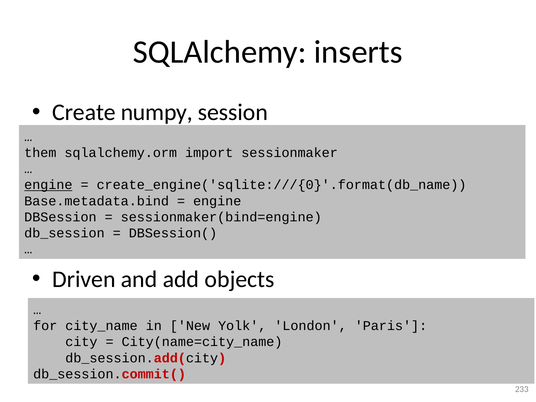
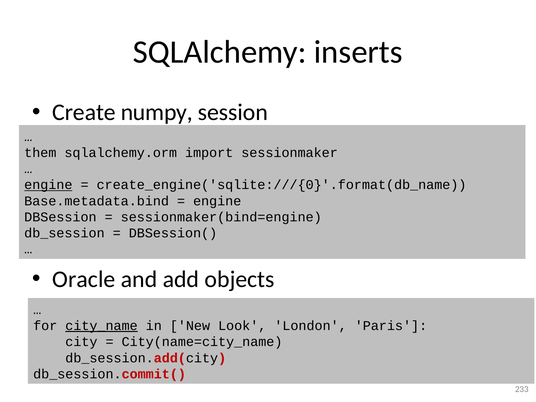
Driven: Driven -> Oracle
city_name underline: none -> present
Yolk: Yolk -> Look
